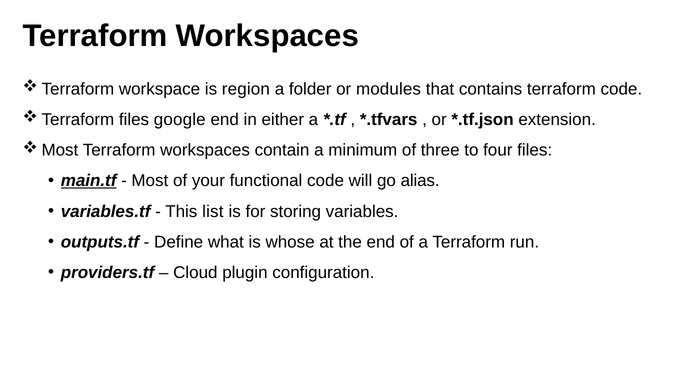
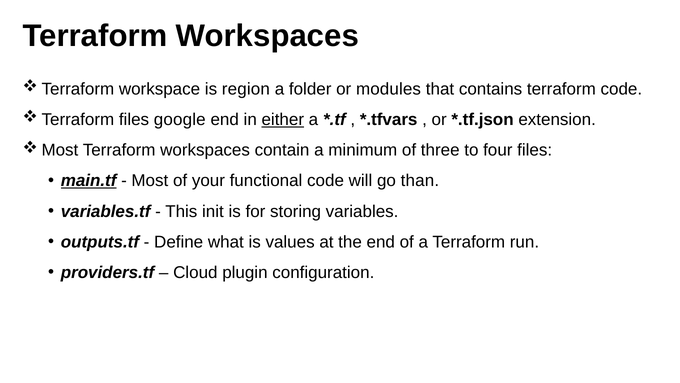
either underline: none -> present
alias: alias -> than
list: list -> init
whose: whose -> values
